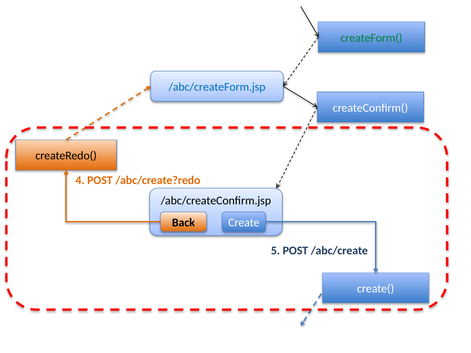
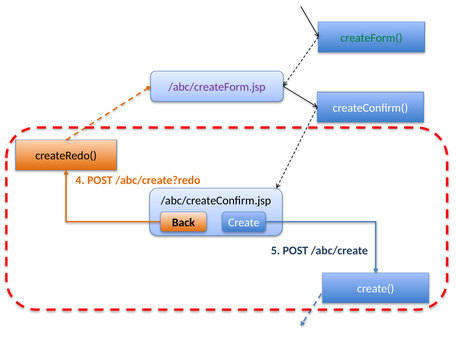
/abc/createForm.jsp colour: blue -> purple
